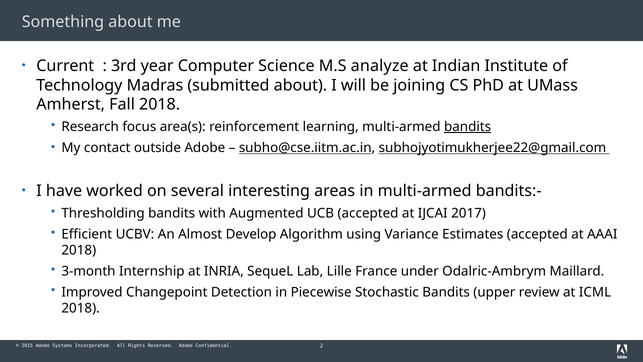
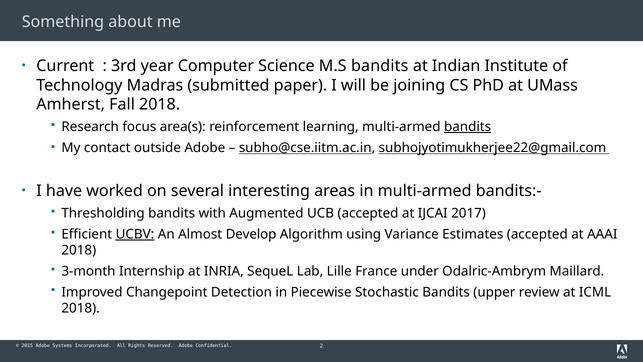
M.S analyze: analyze -> bandits
submitted about: about -> paper
UCBV underline: none -> present
